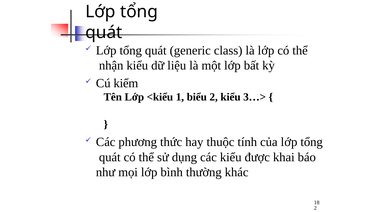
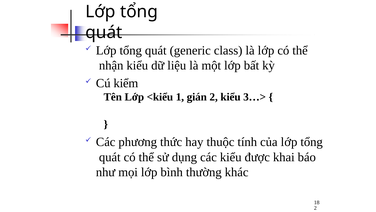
biểu: biểu -> gián
